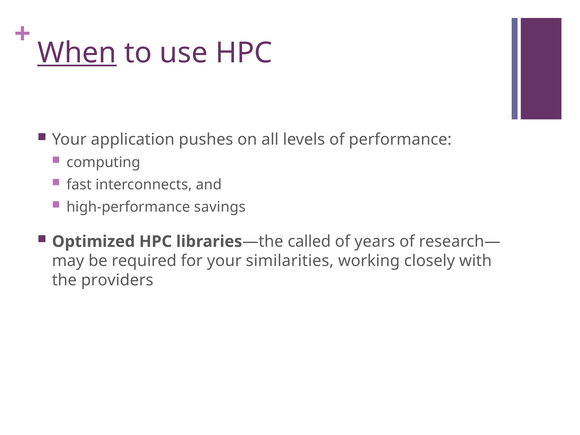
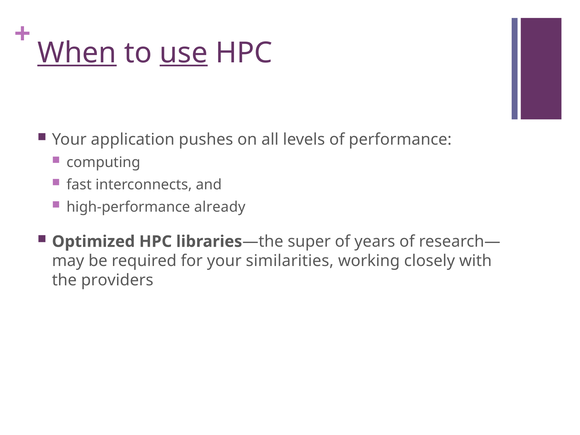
use underline: none -> present
savings: savings -> already
called: called -> super
